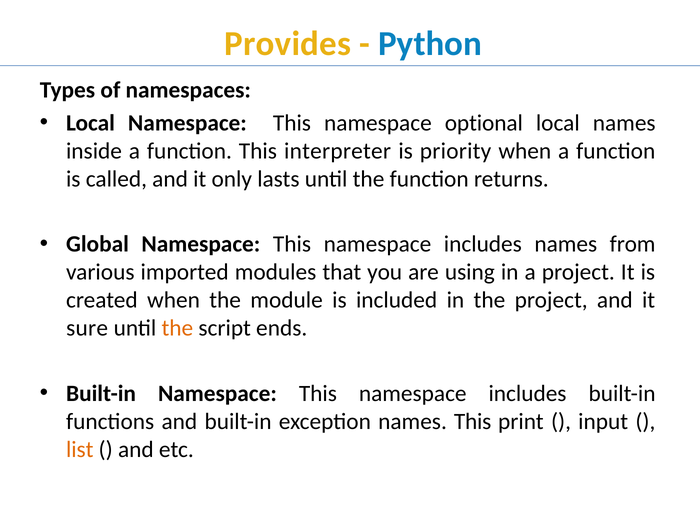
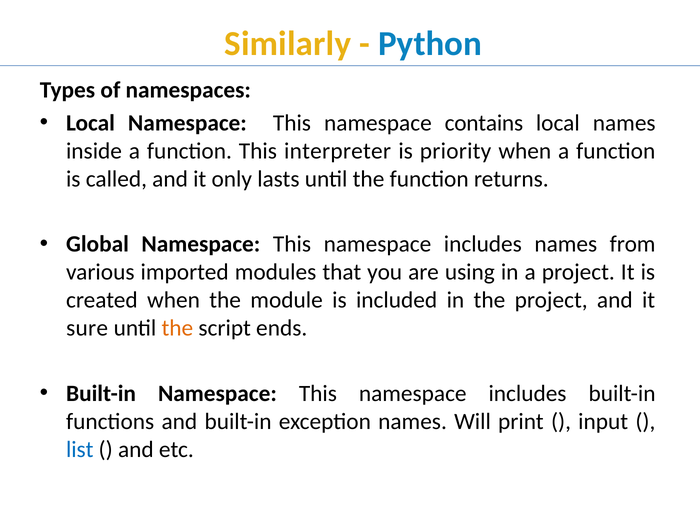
Provides: Provides -> Similarly
optional: optional -> contains
names This: This -> Will
list colour: orange -> blue
